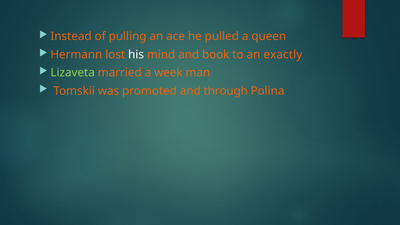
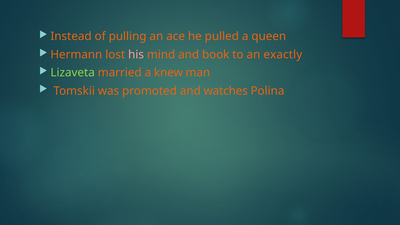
his colour: white -> pink
week: week -> knew
through: through -> watches
